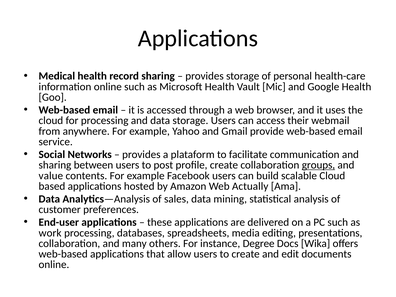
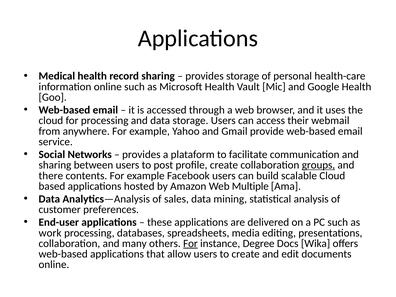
value: value -> there
Actually: Actually -> Multiple
For at (190, 243) underline: none -> present
